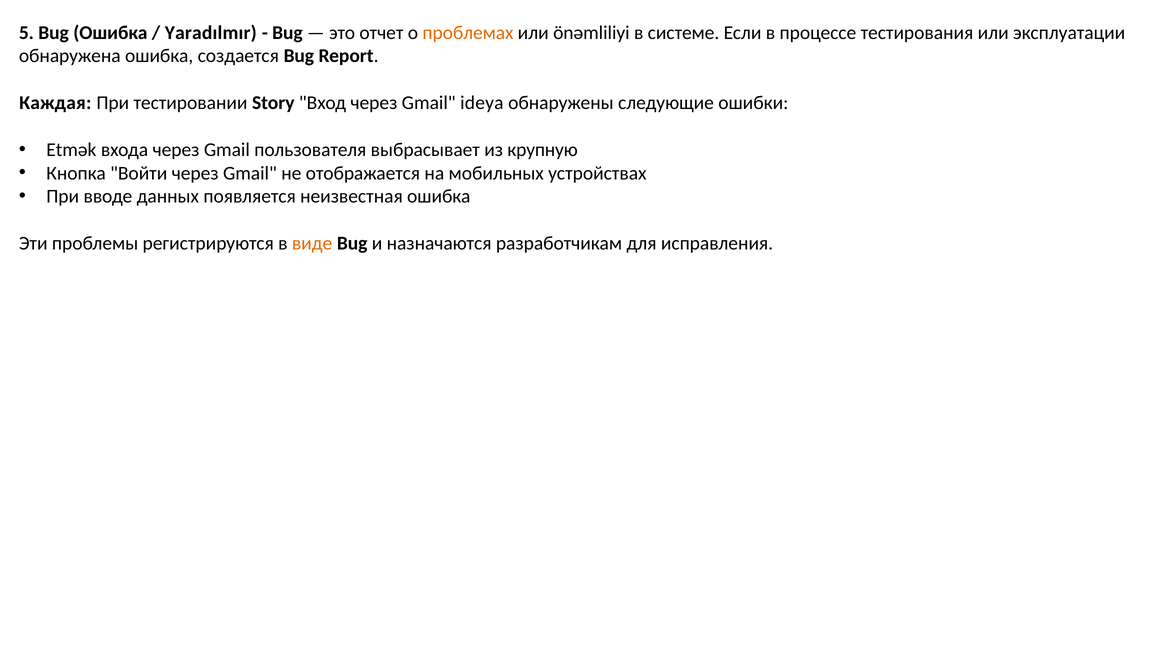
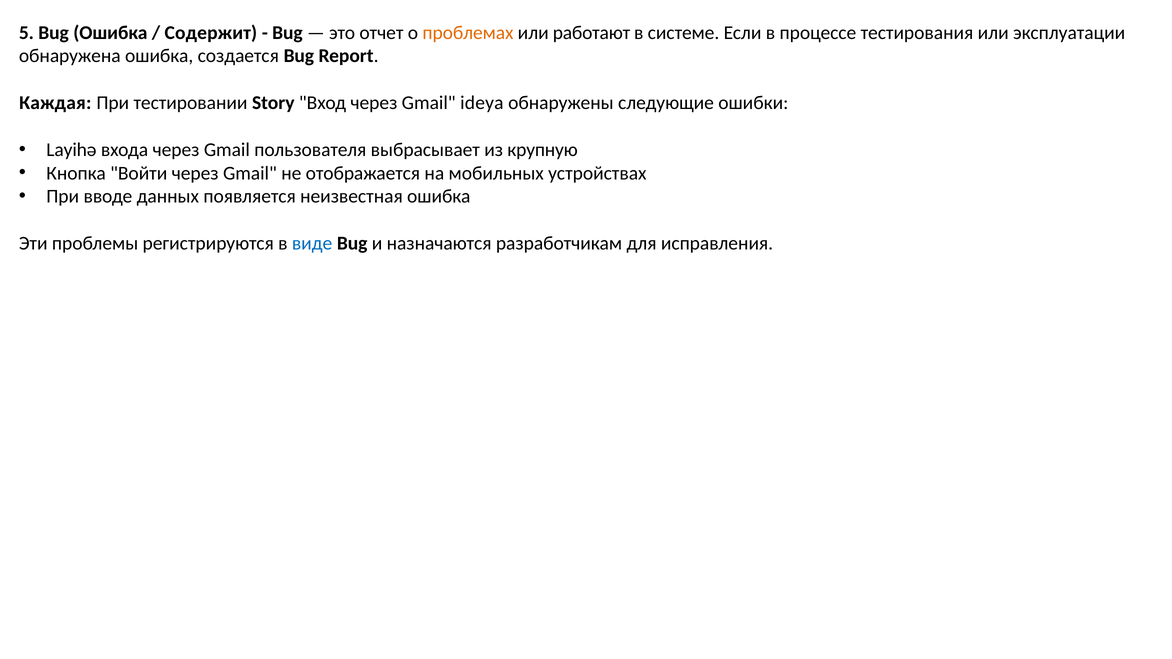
Yaradılmır: Yaradılmır -> Содержит
önəmliliyi: önəmliliyi -> работают
Etmək: Etmək -> Layihə
виде colour: orange -> blue
